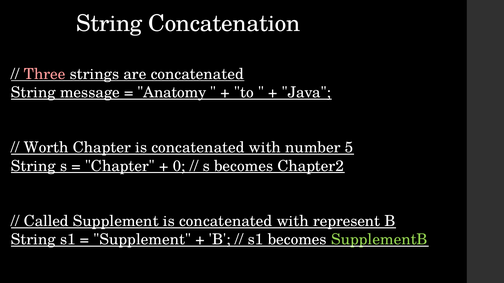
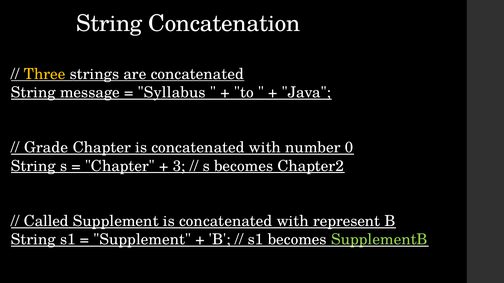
Three colour: pink -> yellow
Anatomy: Anatomy -> Syllabus
Worth: Worth -> Grade
5: 5 -> 0
0: 0 -> 3
